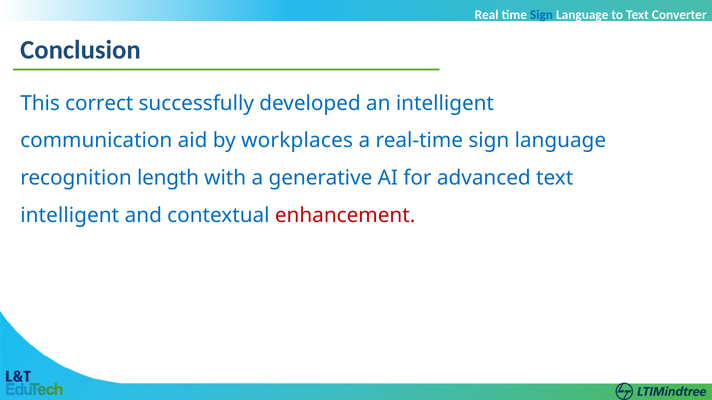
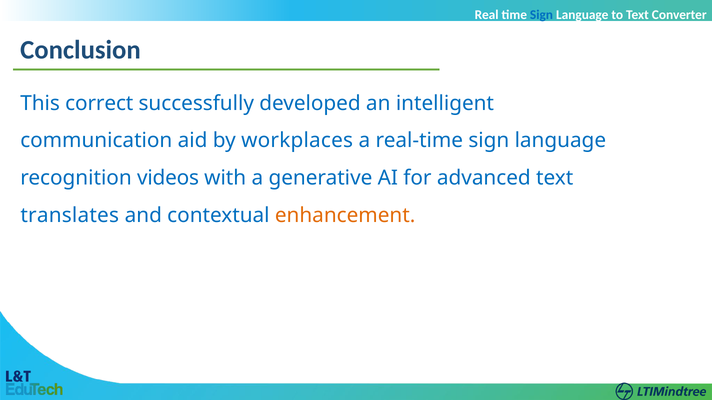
length: length -> videos
intelligent at (70, 215): intelligent -> translates
enhancement colour: red -> orange
